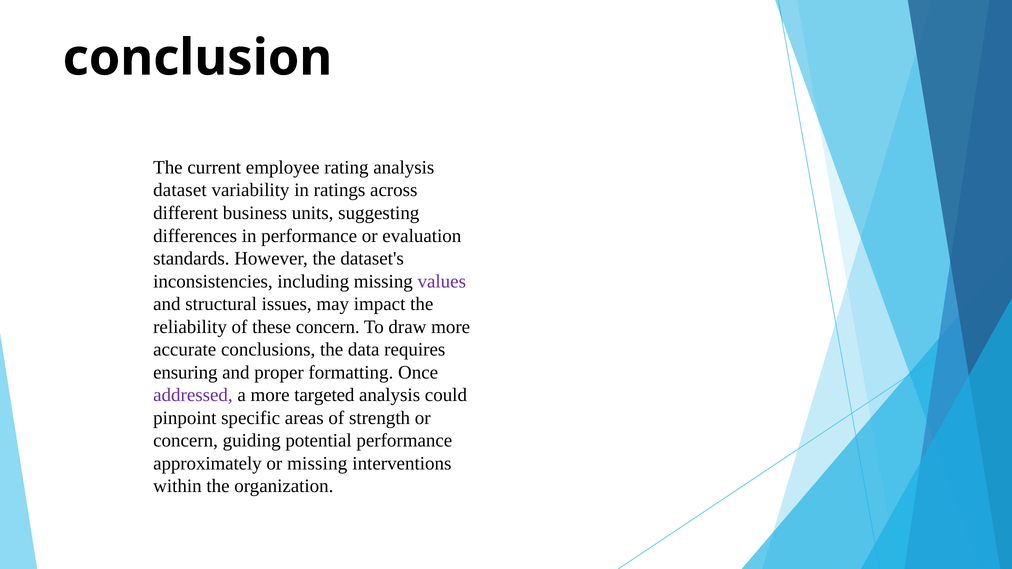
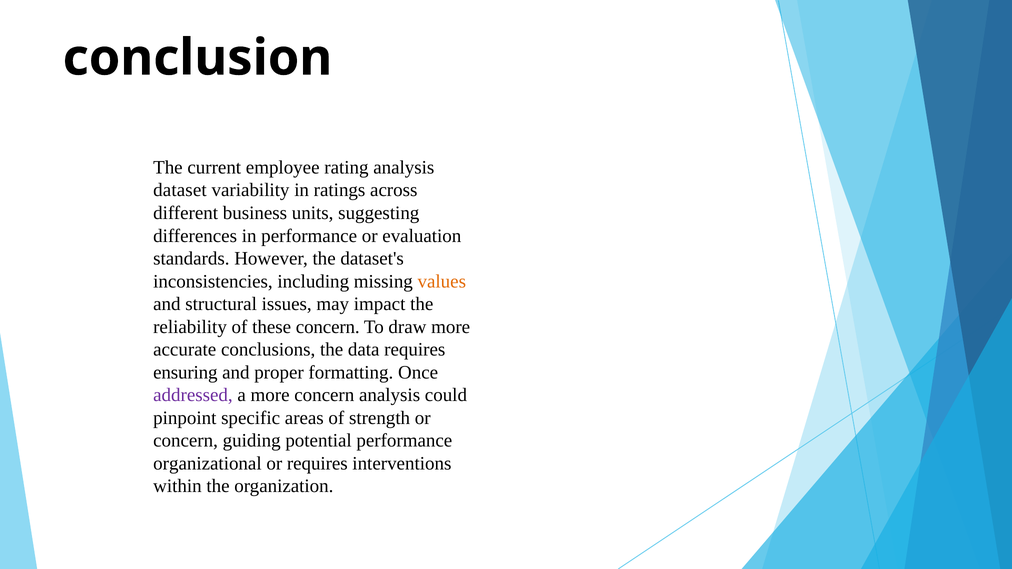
values colour: purple -> orange
more targeted: targeted -> concern
approximately: approximately -> organizational
or missing: missing -> requires
